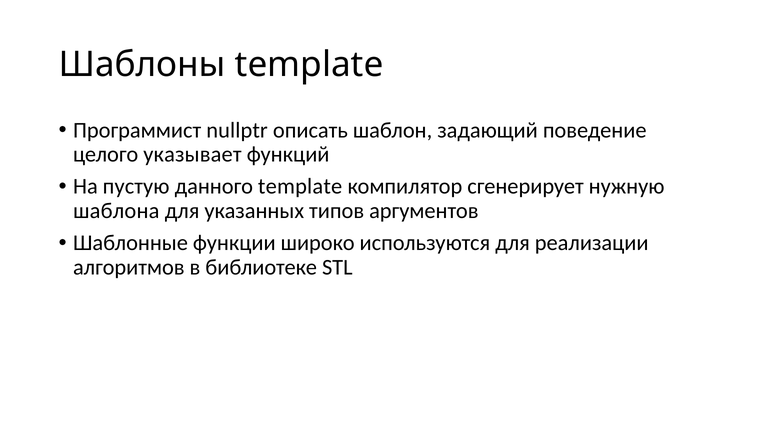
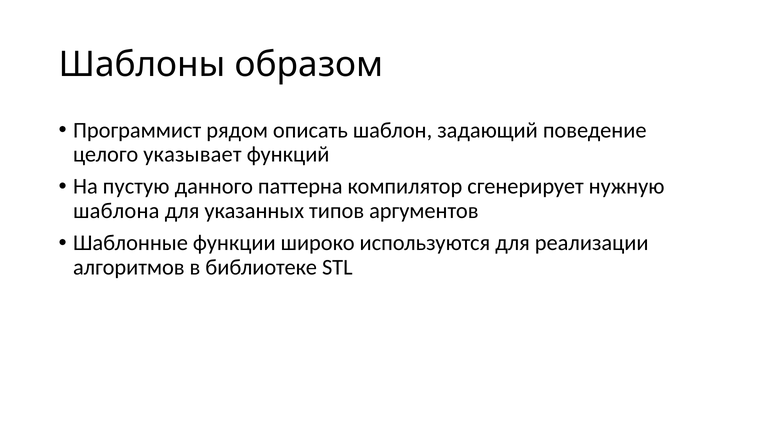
Шаблоны template: template -> образом
nullptr: nullptr -> рядом
данного template: template -> паттерна
